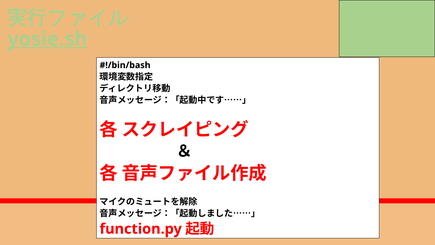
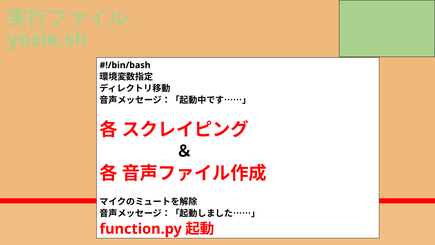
yosie.sh underline: present -> none
